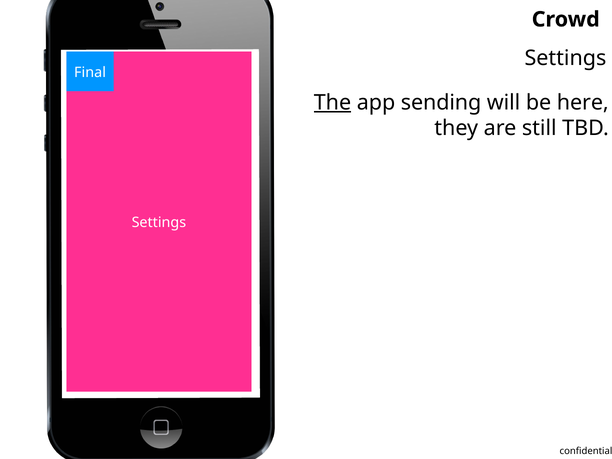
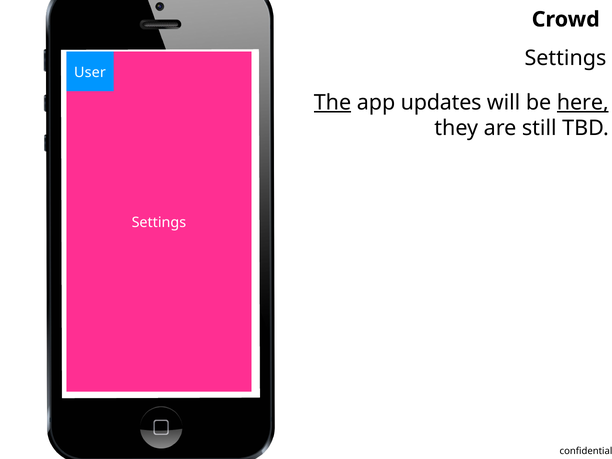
Final: Final -> User
sending: sending -> updates
here underline: none -> present
